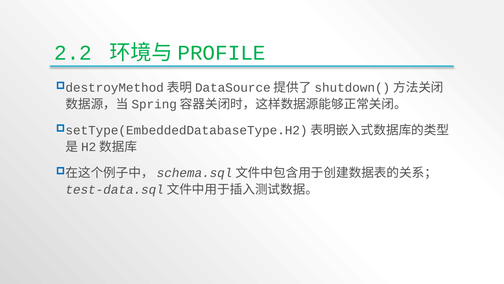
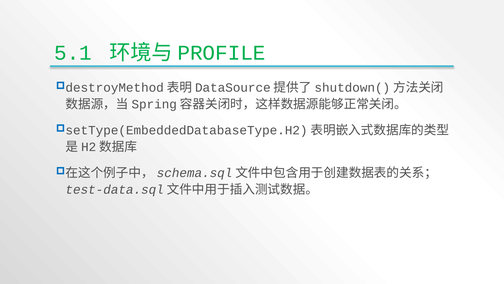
2.2: 2.2 -> 5.1
